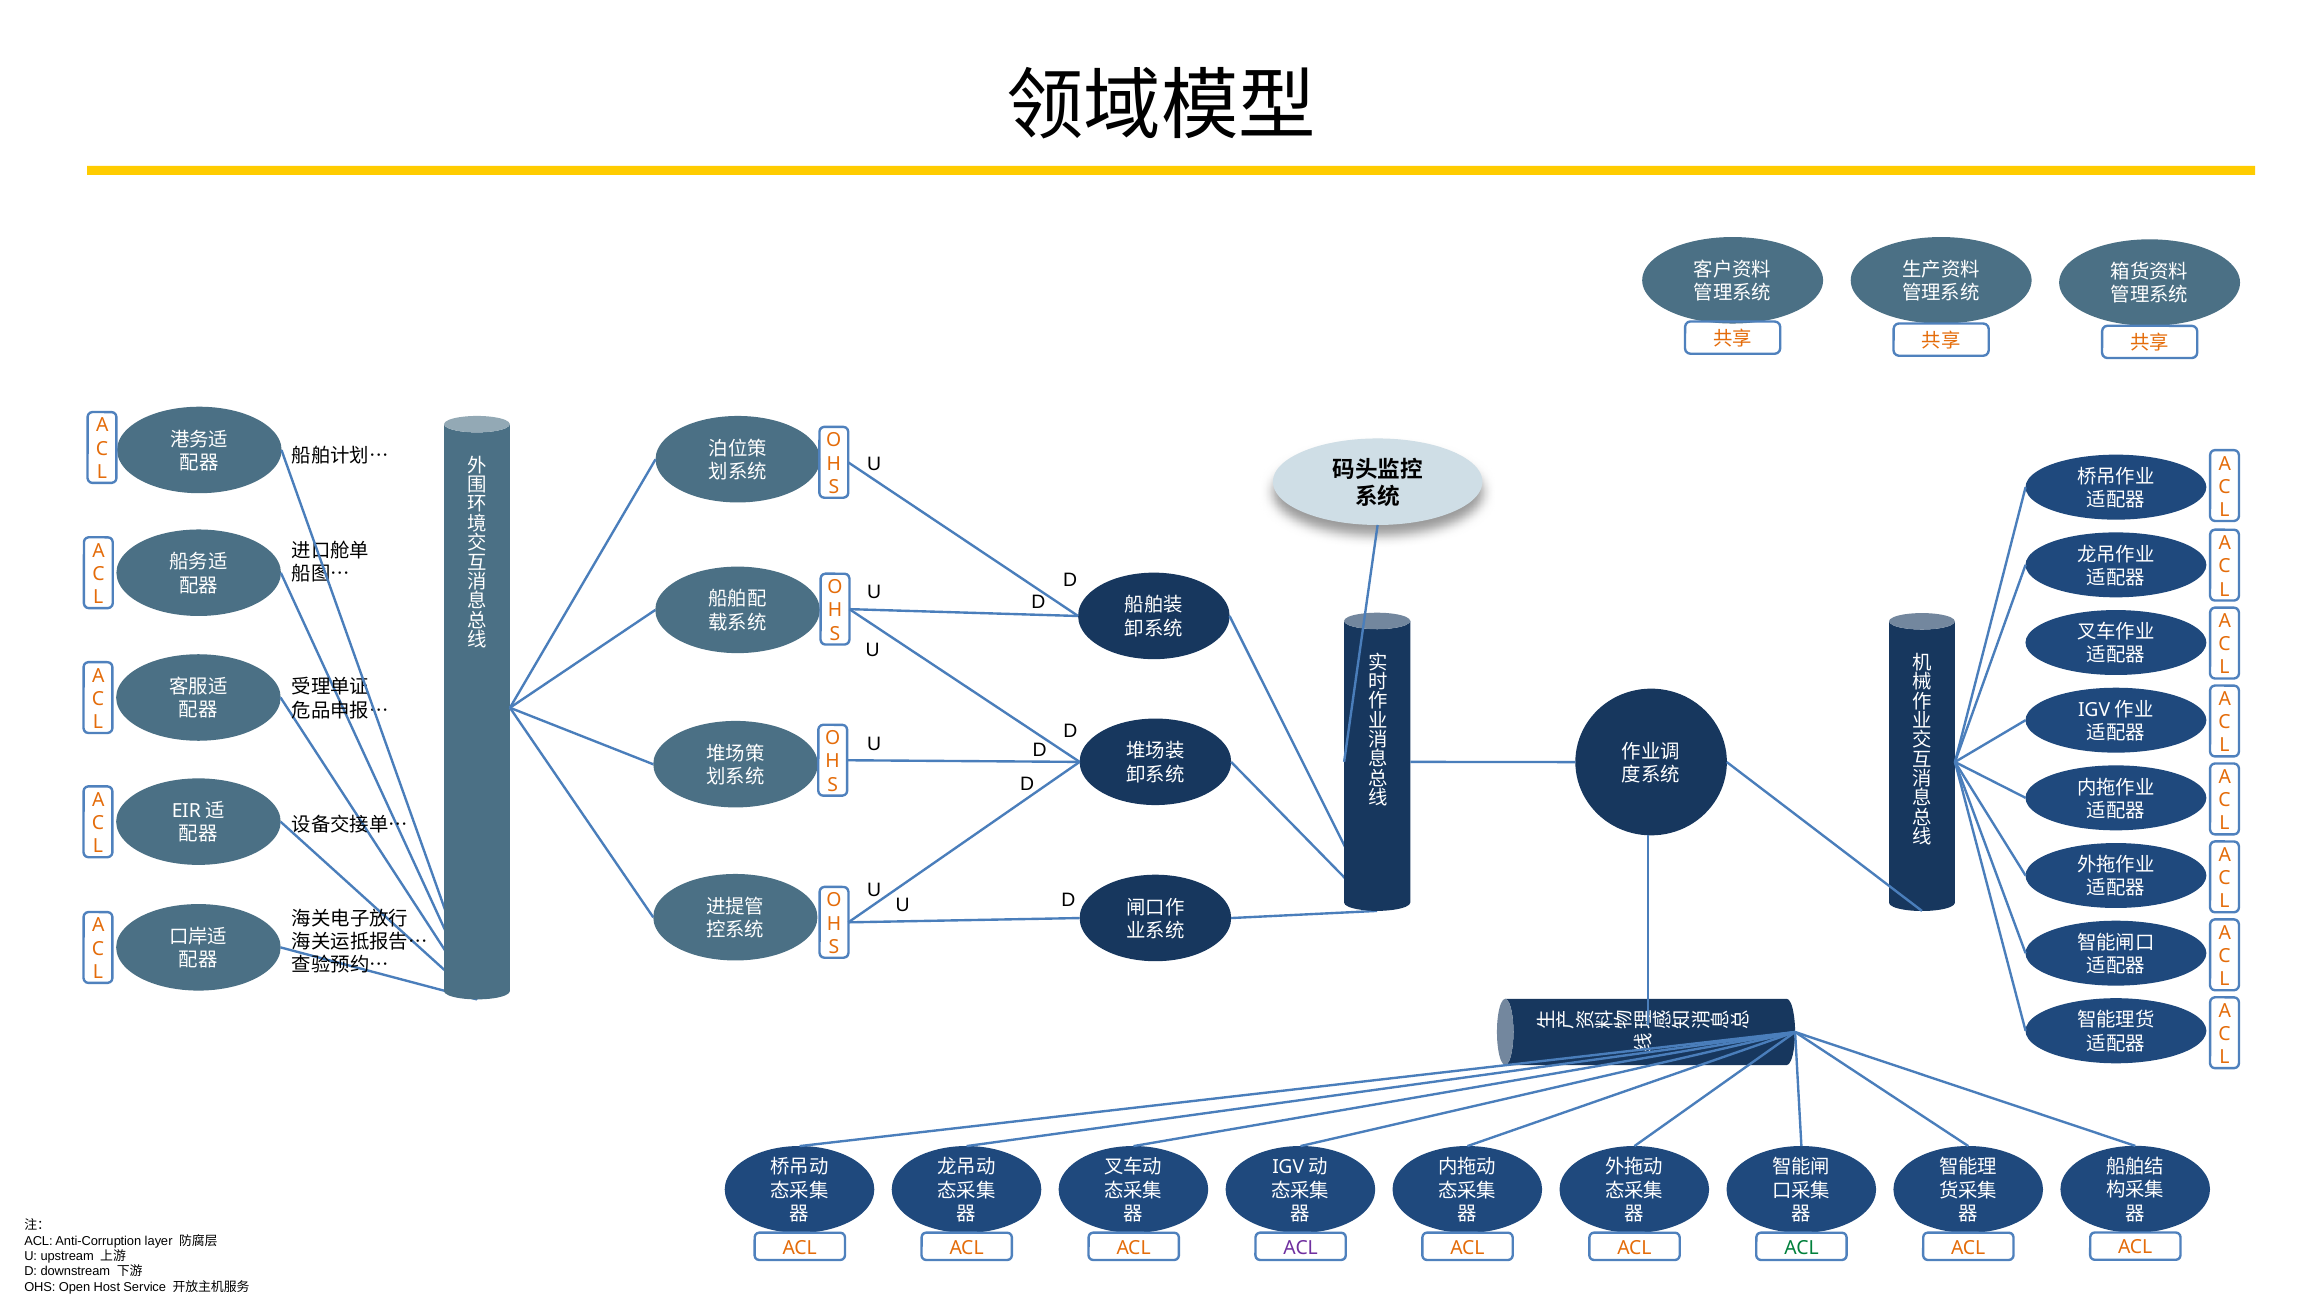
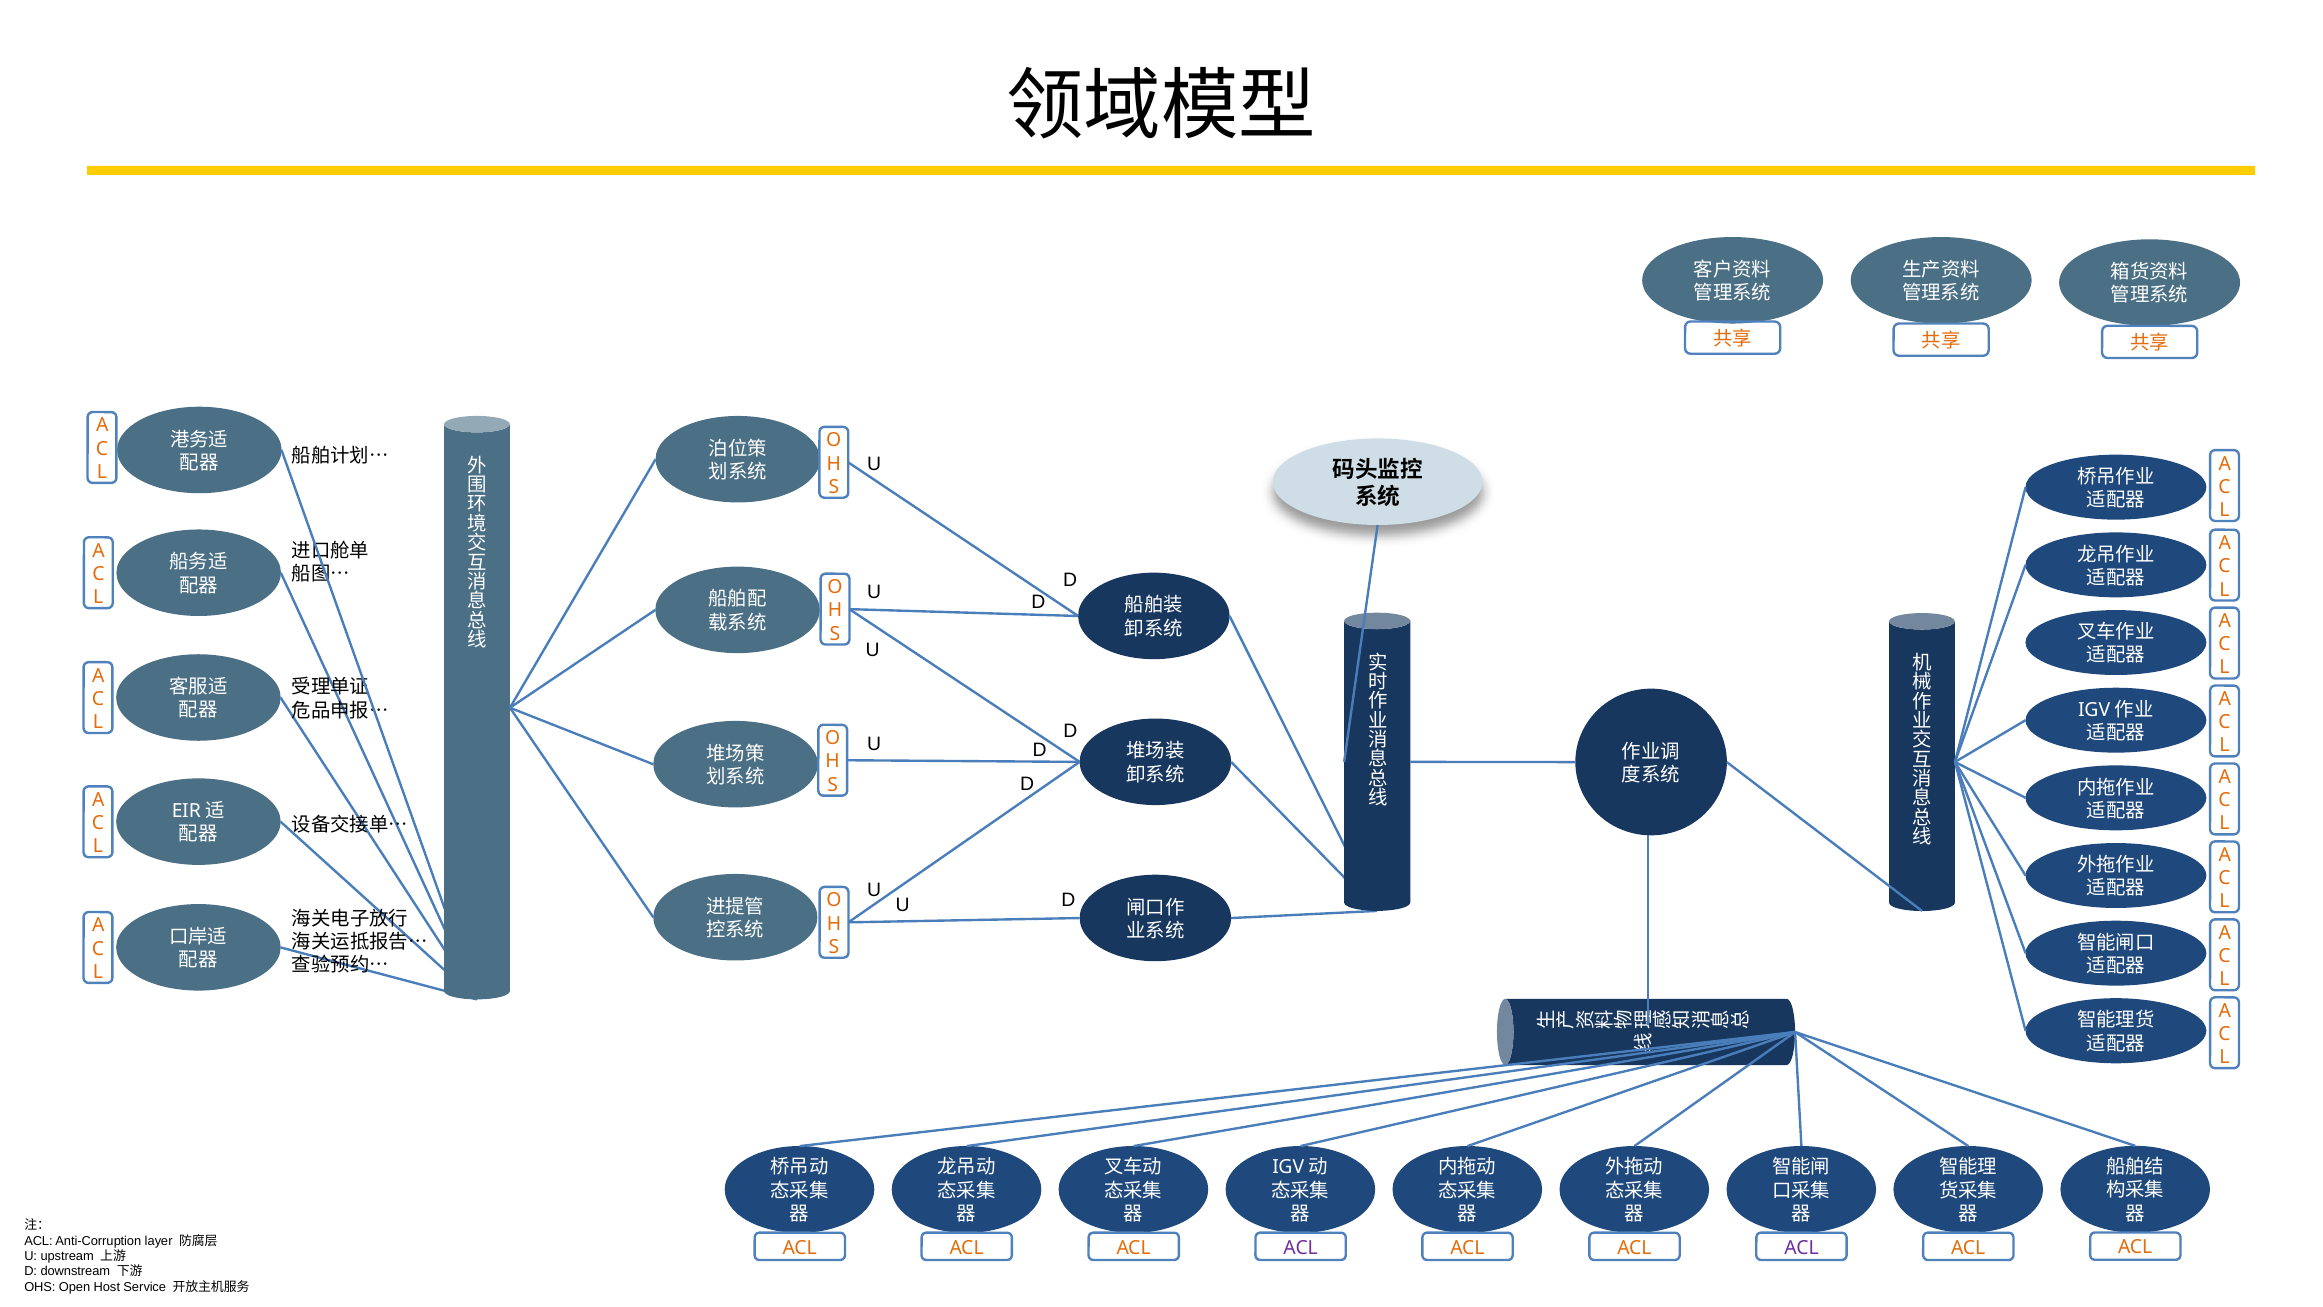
ACL at (1801, 1247) colour: green -> purple
